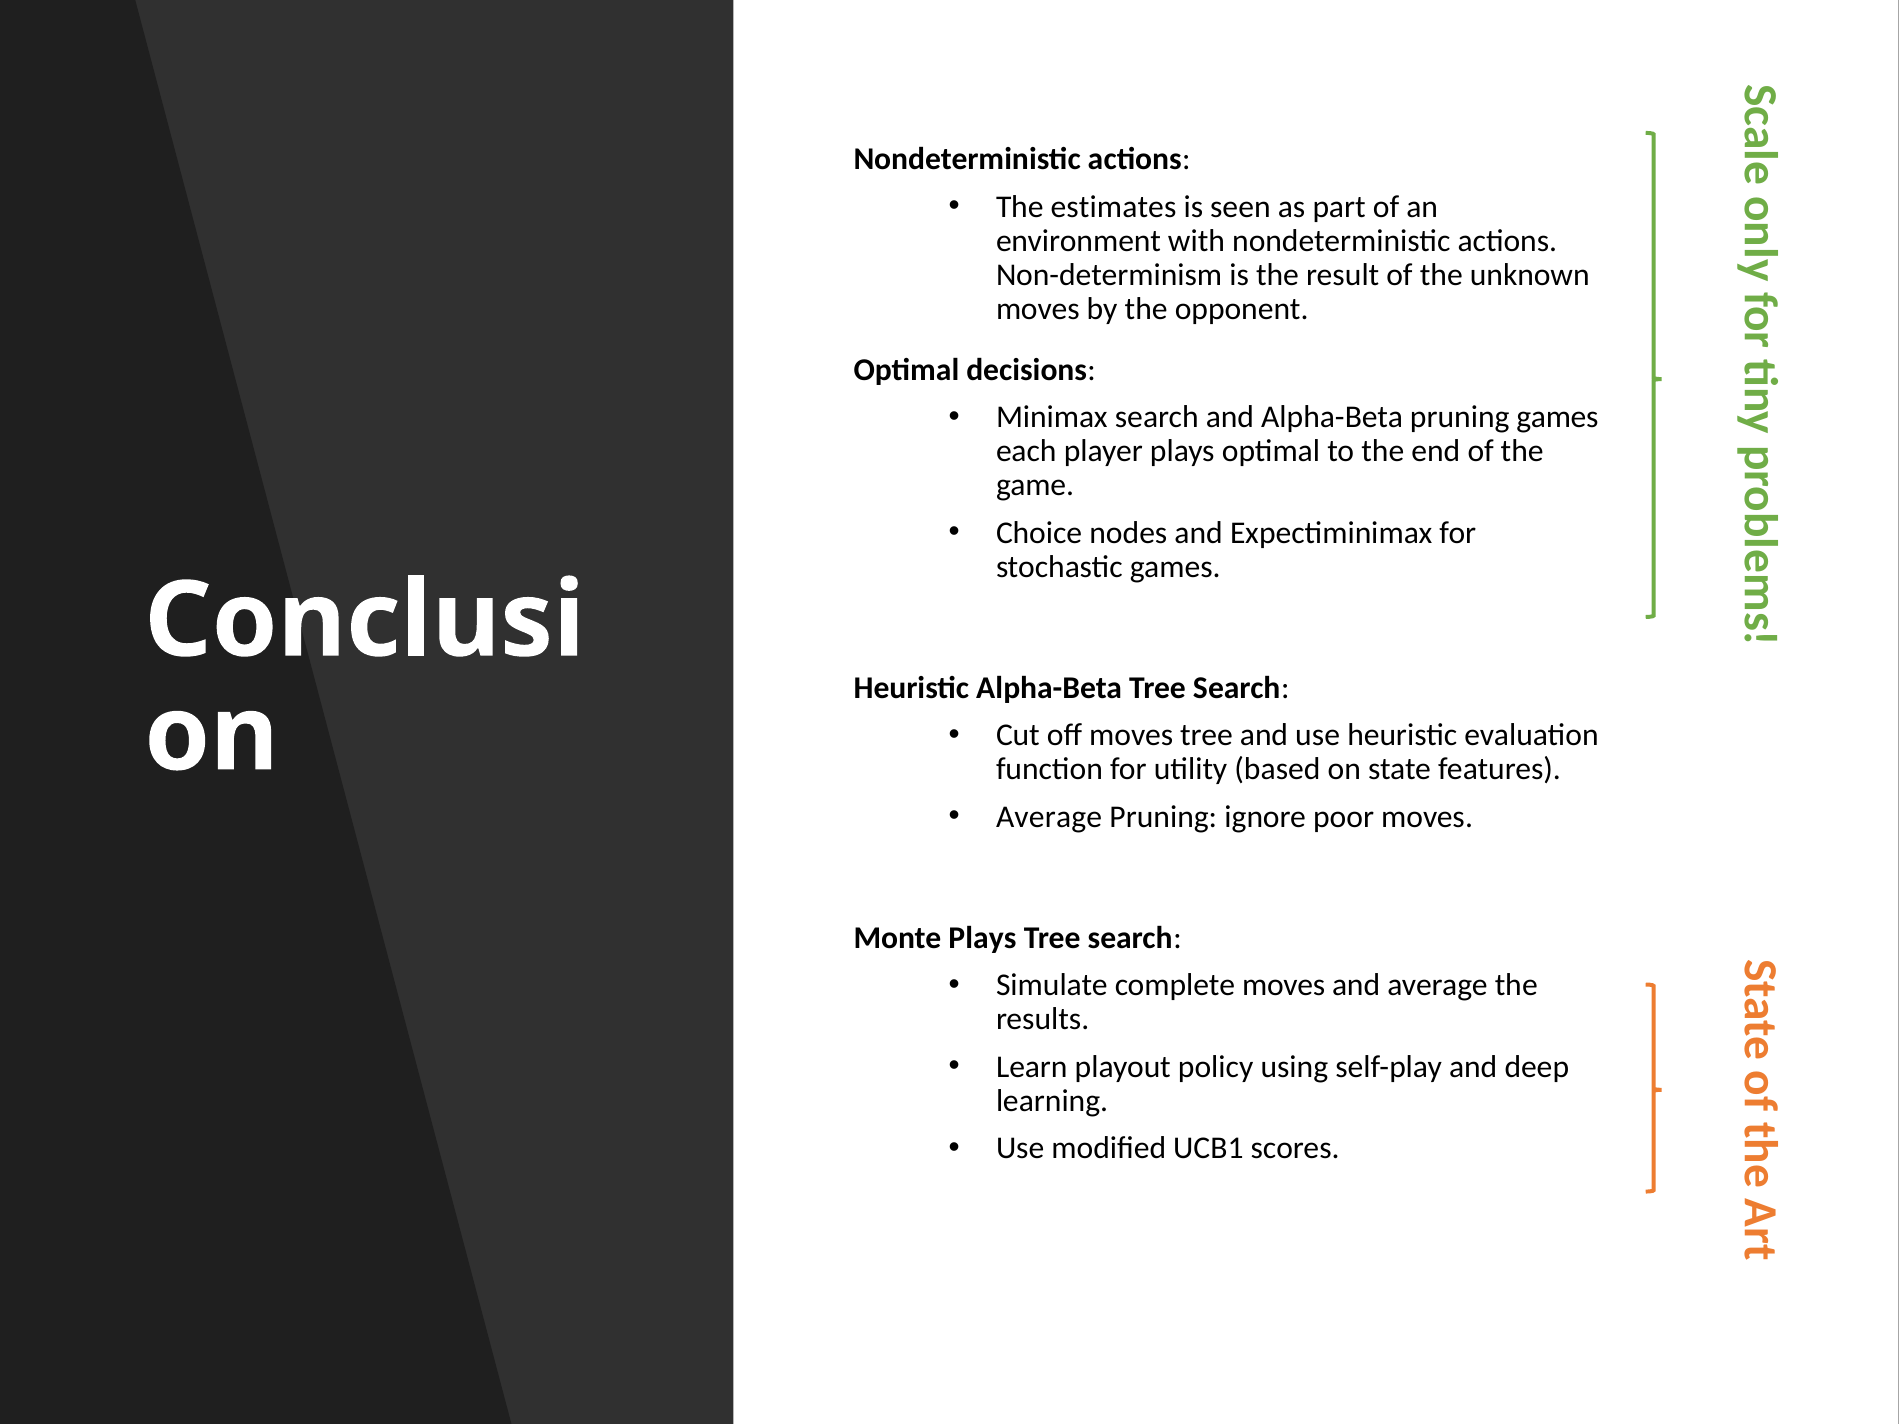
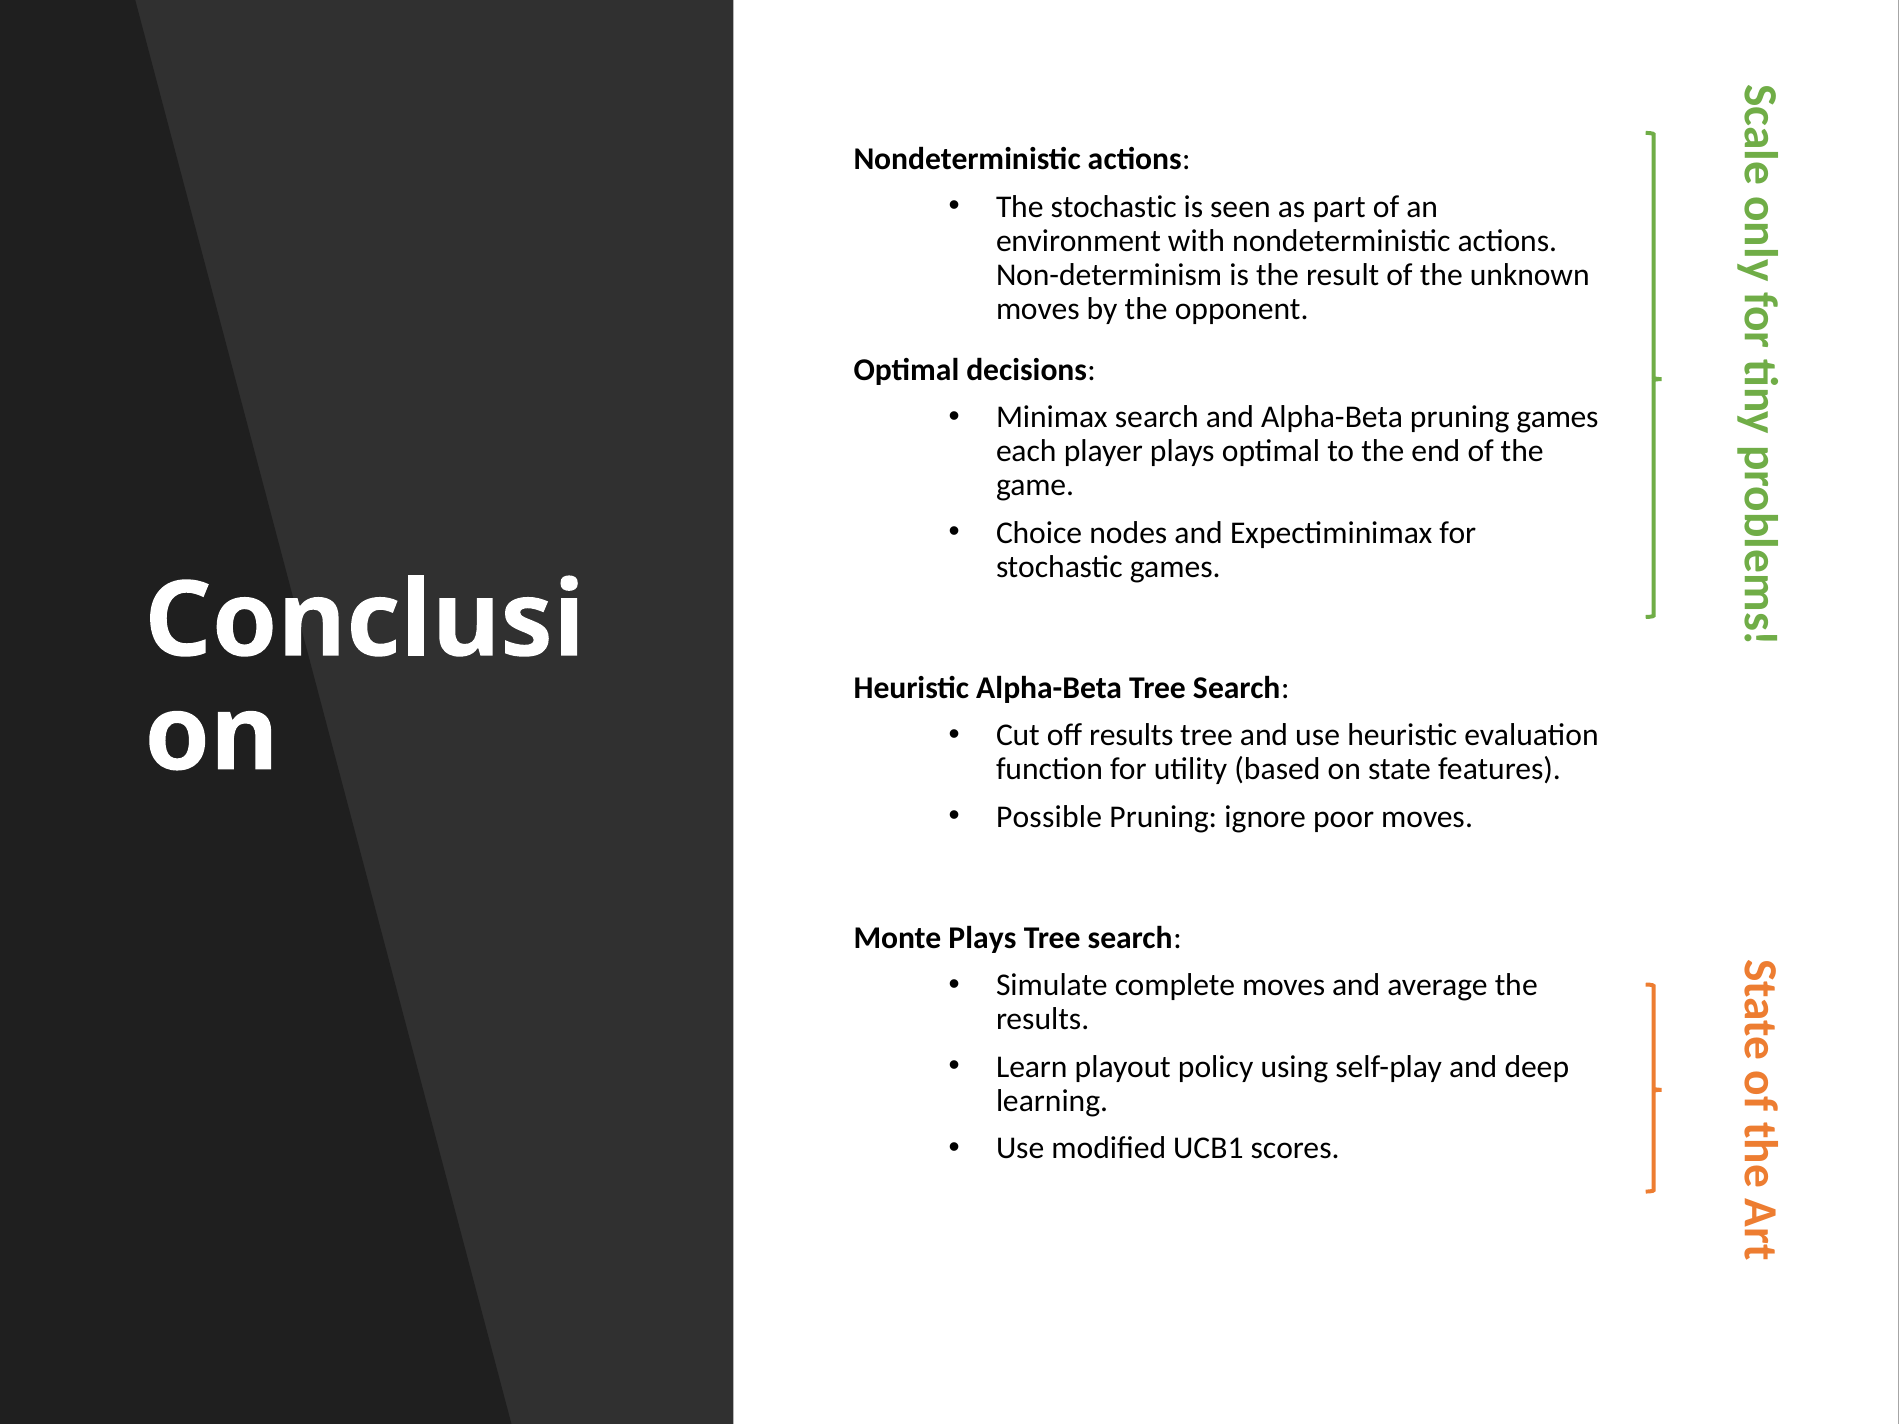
The estimates: estimates -> stochastic
off moves: moves -> results
Average at (1049, 817): Average -> Possible
